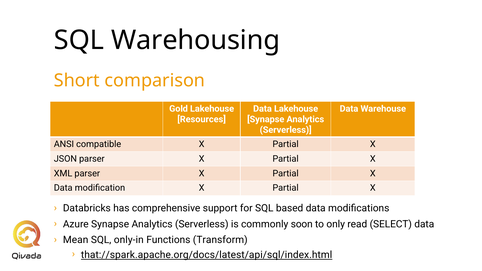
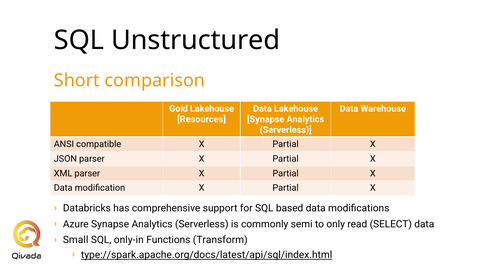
Warehousing: Warehousing -> Unstructured
soon: soon -> semi
Mean: Mean -> Small
that://spark.apache.org/docs/latest/api/sql/index.html: that://spark.apache.org/docs/latest/api/sql/index.html -> type://spark.apache.org/docs/latest/api/sql/index.html
